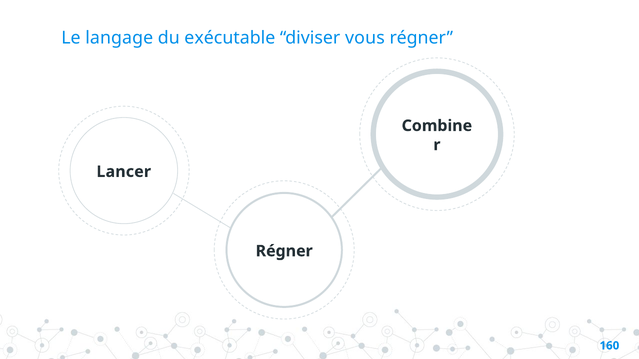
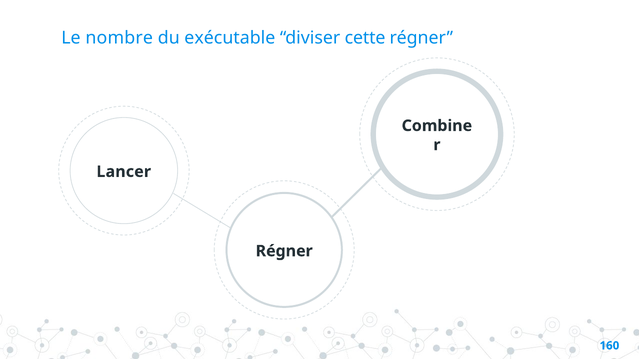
langage: langage -> nombre
vous: vous -> cette
